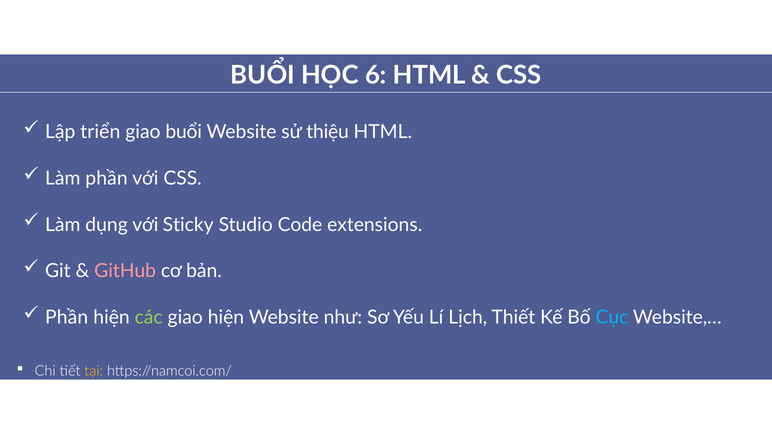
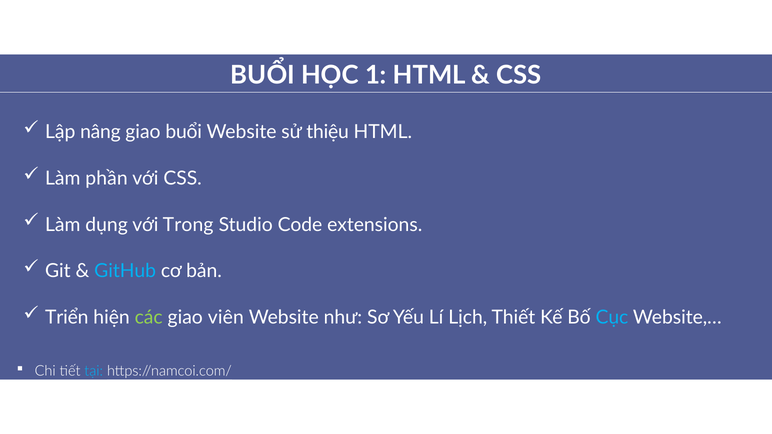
6: 6 -> 1
triển: triển -> nâng
Sticky: Sticky -> Trong
GitHub colour: pink -> light blue
Phần at (67, 317): Phần -> Triển
giao hiện: hiện -> viên
tại colour: yellow -> light blue
